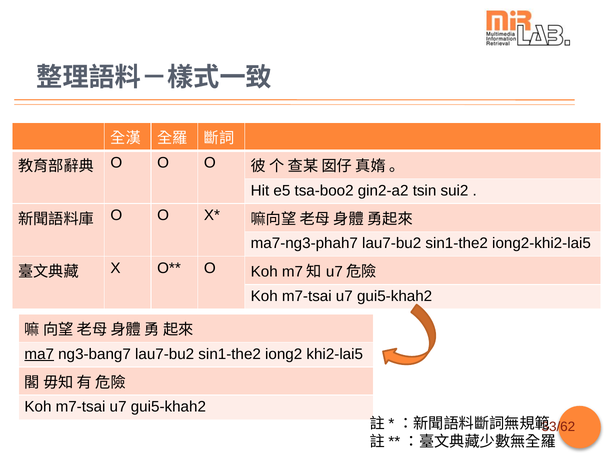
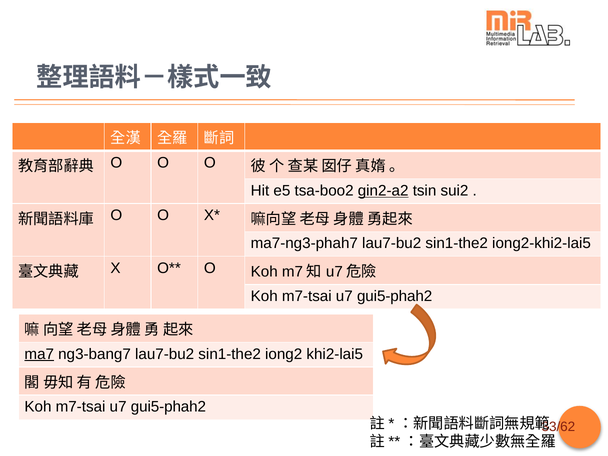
gin2-a2 underline: none -> present
gui5-khah2 at (395, 296): gui5-khah2 -> gui5-phah2
gui5-khah2 at (168, 407): gui5-khah2 -> gui5-phah2
